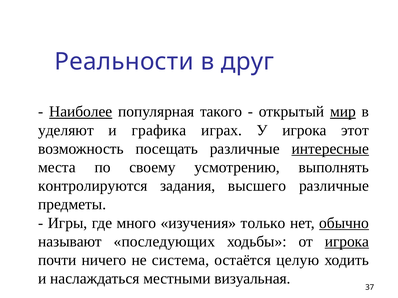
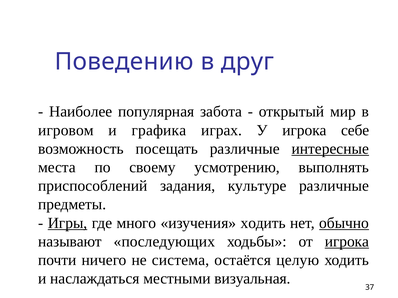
Реальности: Реальности -> Поведению
Наиболее underline: present -> none
такого: такого -> забота
мир underline: present -> none
уделяют: уделяют -> игровом
этот: этот -> себе
контролируются: контролируются -> приспособлений
высшего: высшего -> культуре
Игры underline: none -> present
изучения только: только -> ходить
